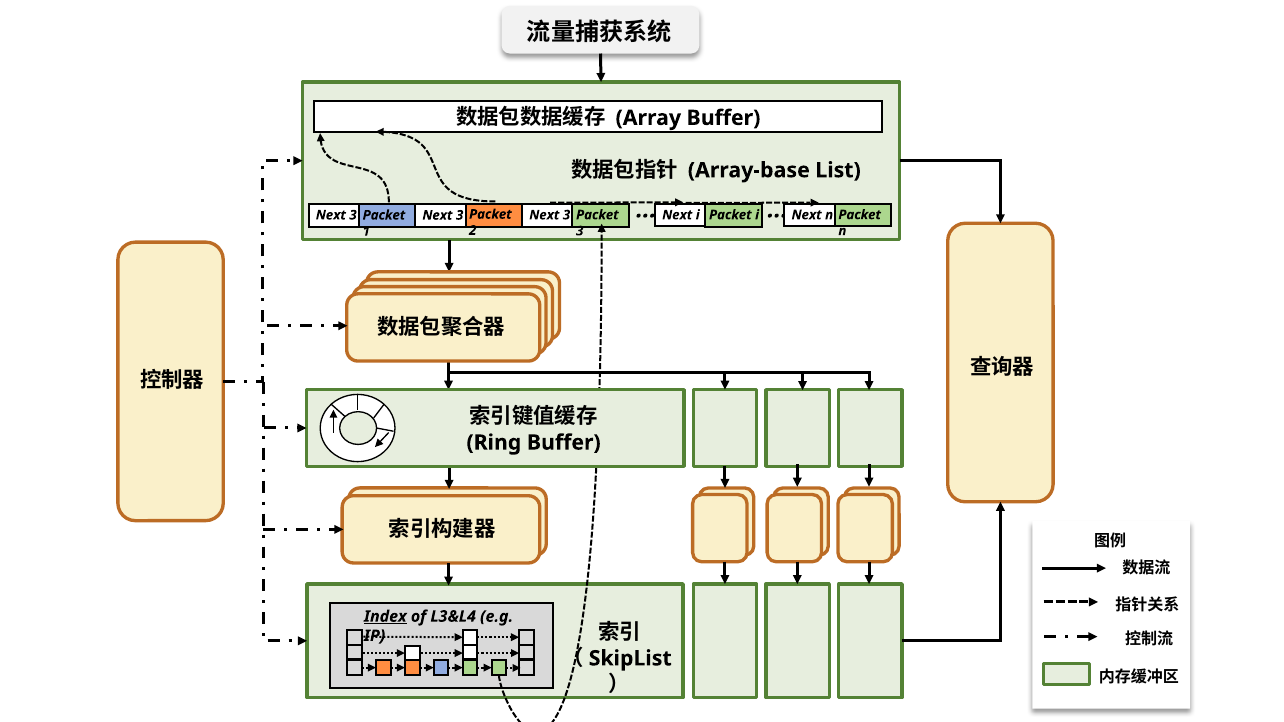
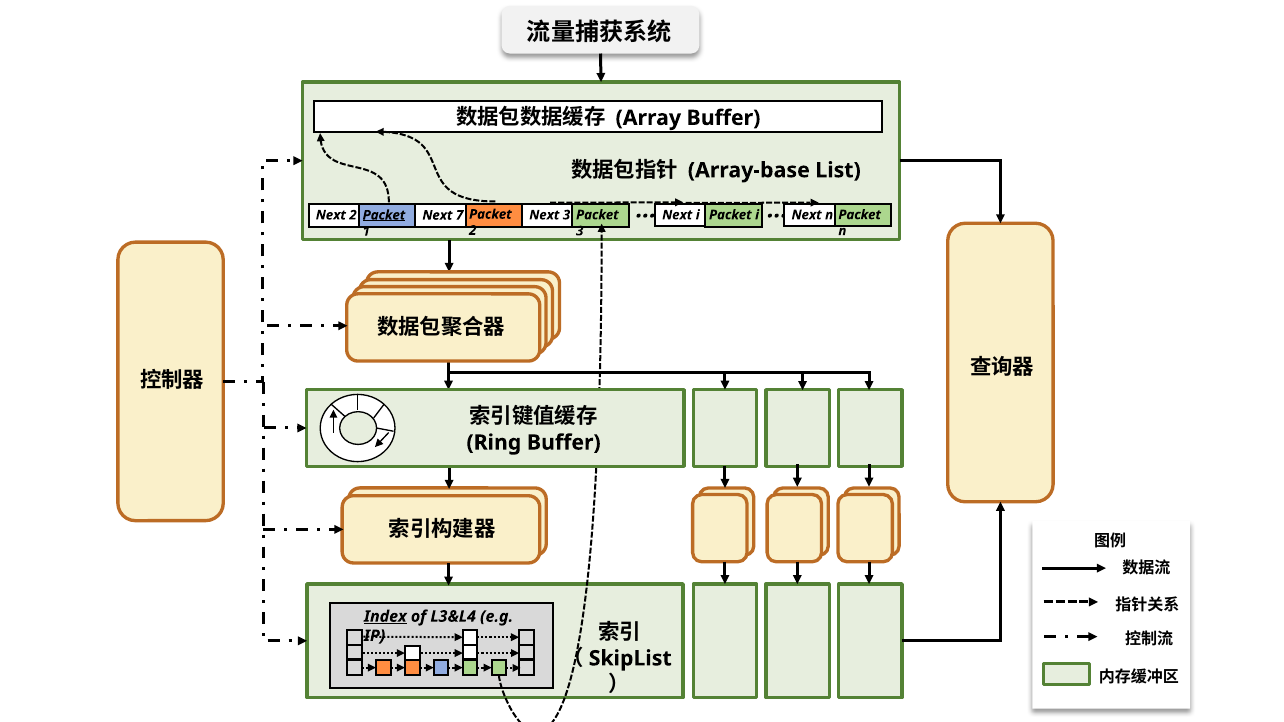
3 at (353, 215): 3 -> 2
Packet at (384, 215) underline: none -> present
3 at (460, 215): 3 -> 7
